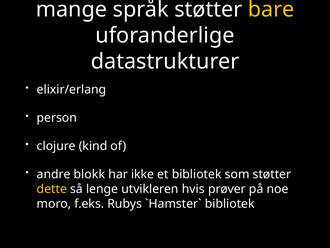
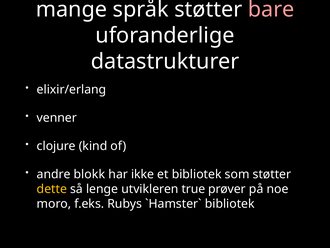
bare colour: yellow -> pink
person: person -> venner
hvis: hvis -> true
